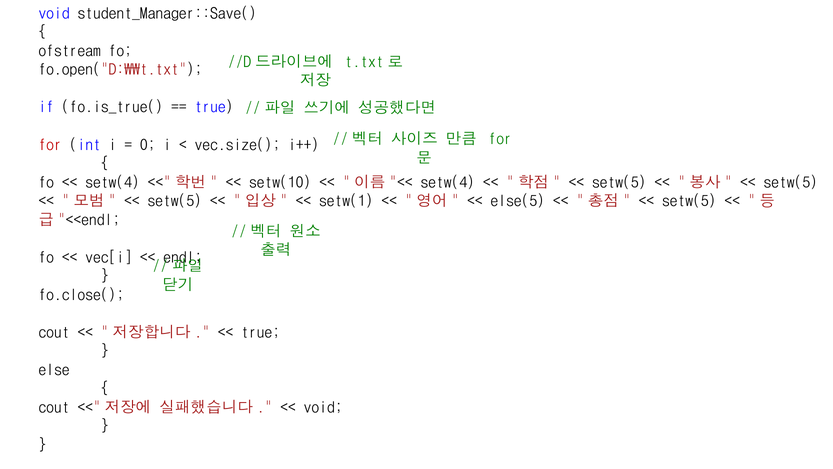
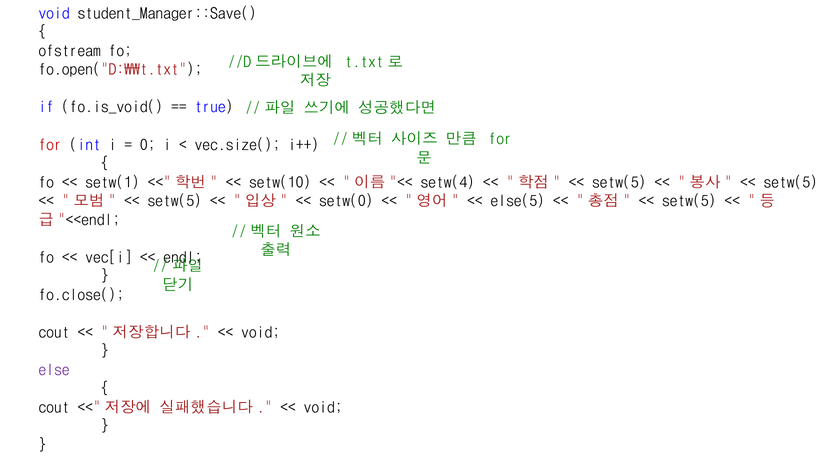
fo.is_true(: fo.is_true( -> fo.is_void(
setw(4 at (113, 182): setw(4 -> setw(1
setw(1: setw(1 -> setw(0
true at (261, 332): true -> void
else colour: black -> purple
